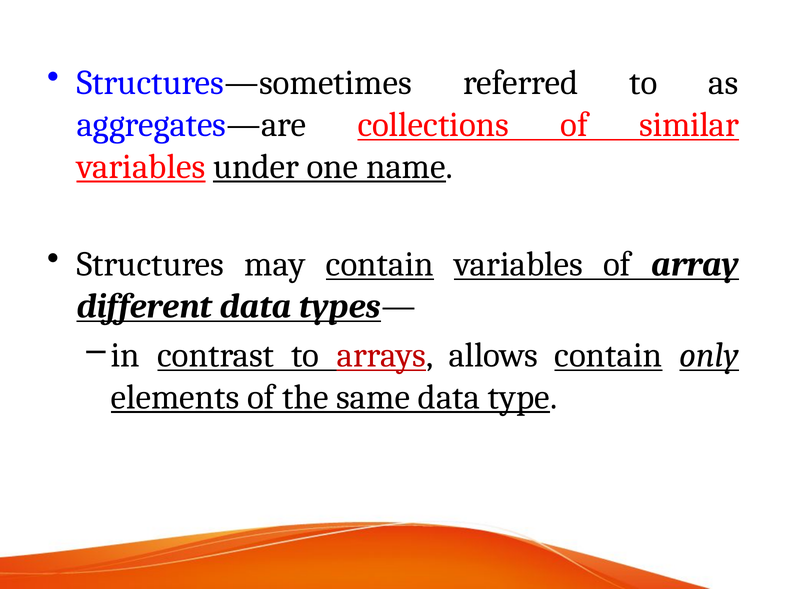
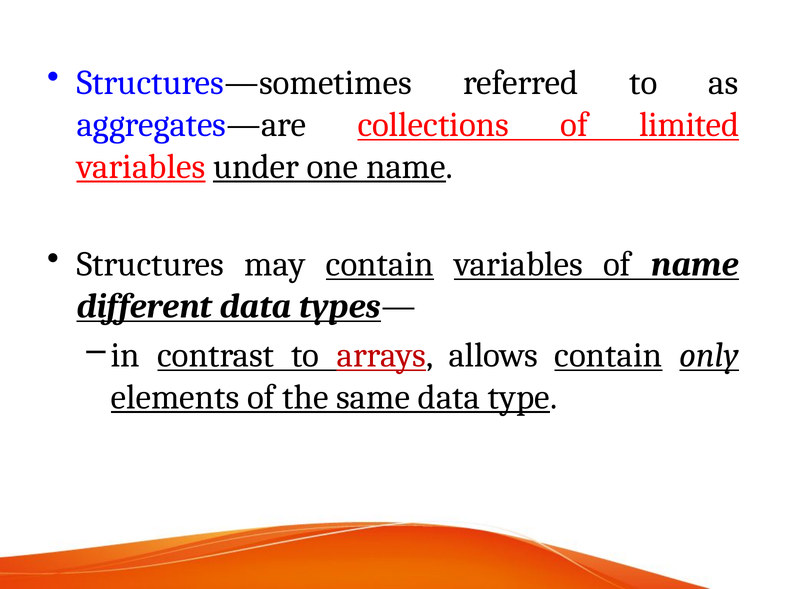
similar: similar -> limited
of array: array -> name
